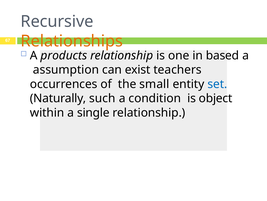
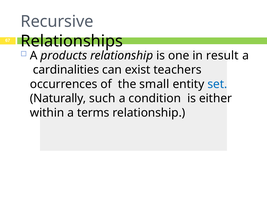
Relationships colour: orange -> black
based: based -> result
assumption: assumption -> cardinalities
object: object -> either
single: single -> terms
